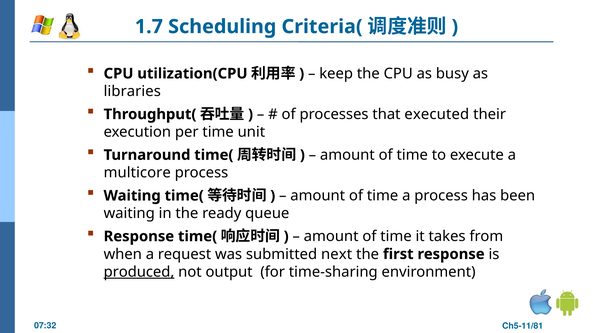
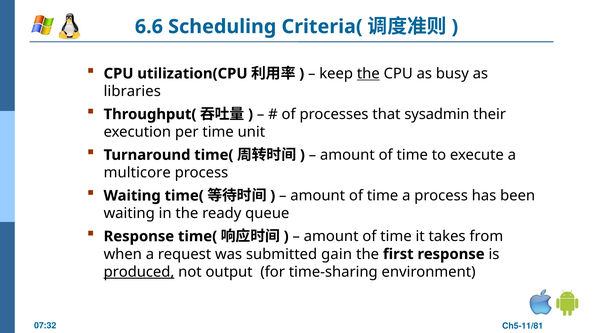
1.7: 1.7 -> 6.6
the at (368, 74) underline: none -> present
executed: executed -> sysadmin
next: next -> gain
